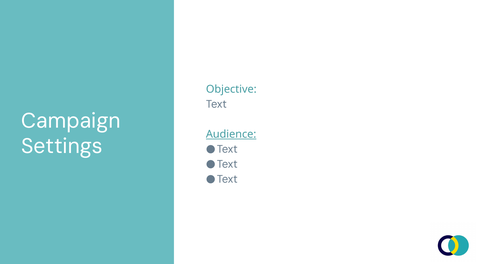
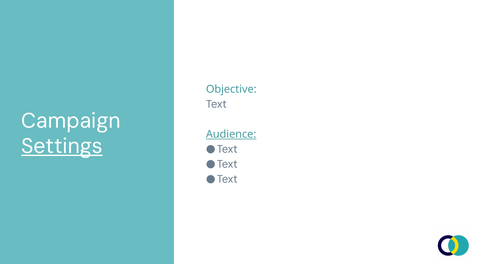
Settings underline: none -> present
